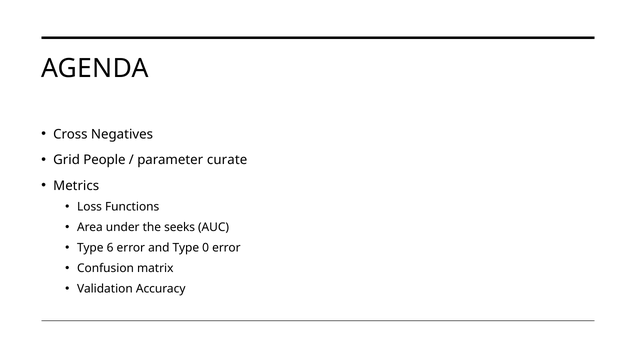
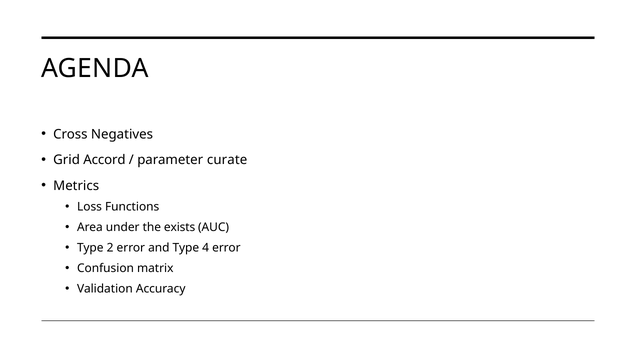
People: People -> Accord
seeks: seeks -> exists
6: 6 -> 2
0: 0 -> 4
